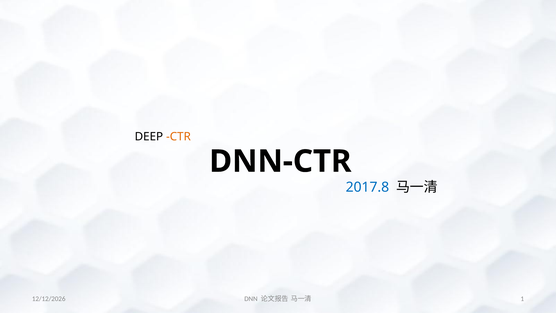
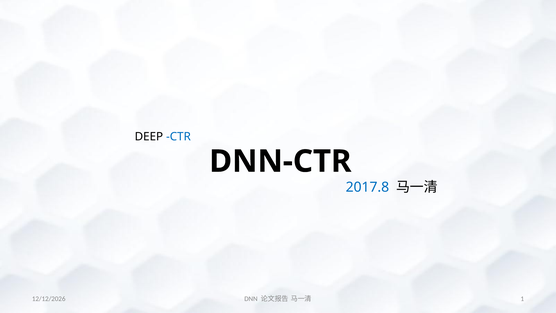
CTR colour: orange -> blue
